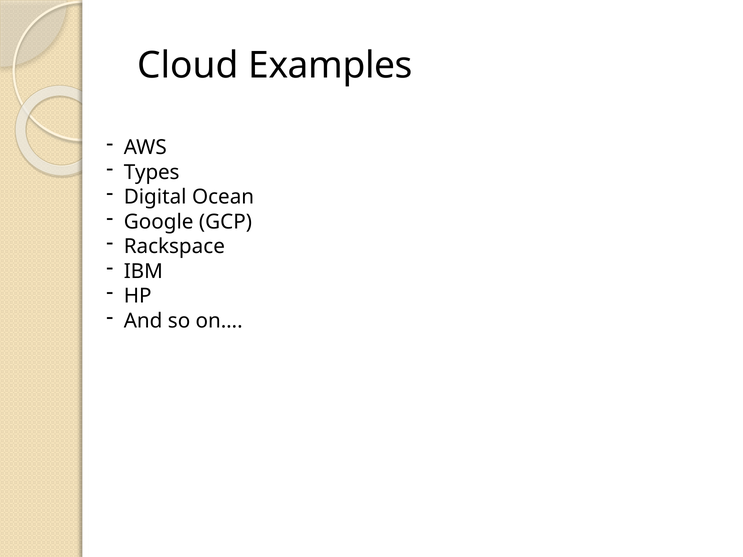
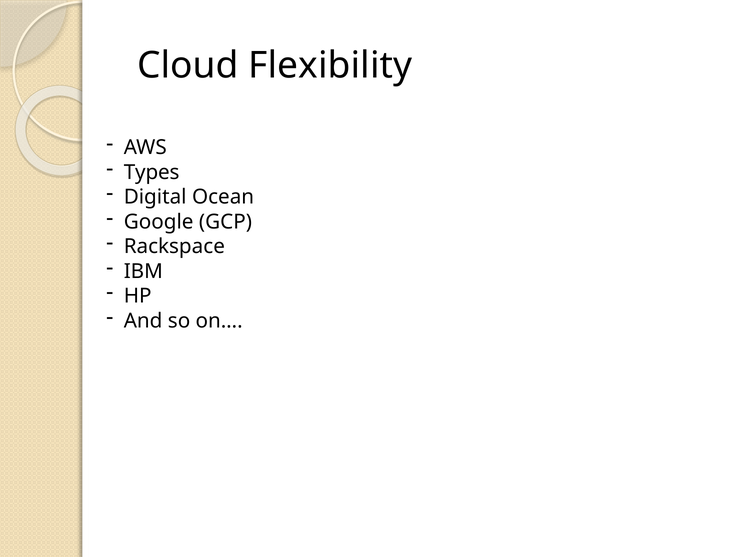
Examples: Examples -> Flexibility
